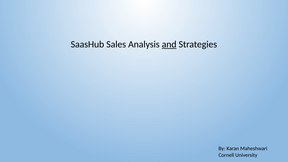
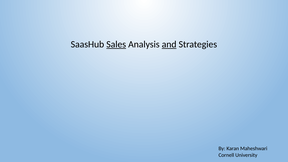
Sales underline: none -> present
